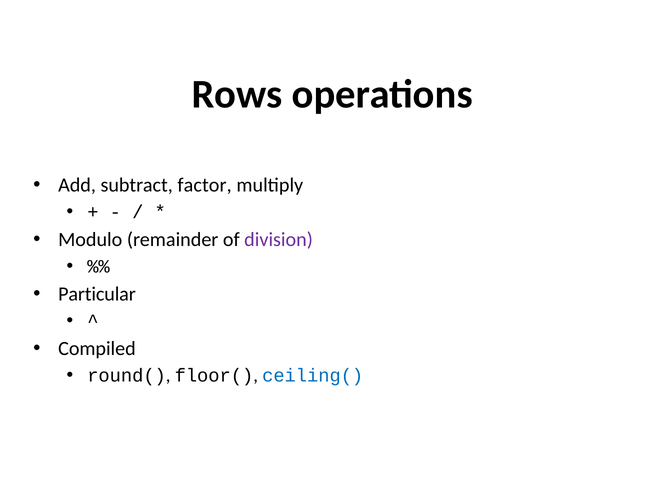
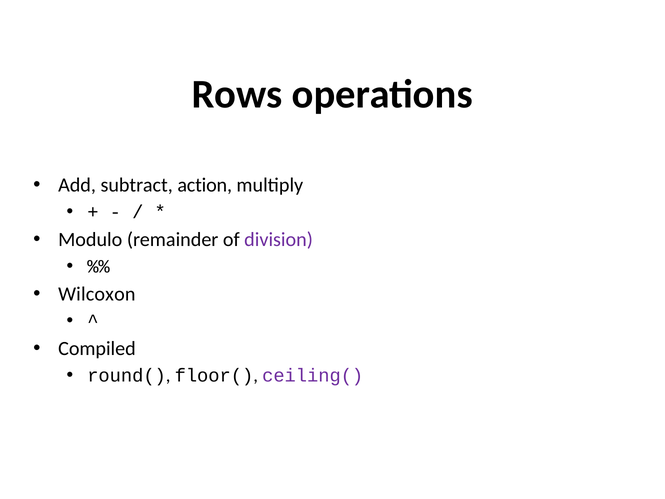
factor: factor -> action
Particular: Particular -> Wilcoxon
ceiling( colour: blue -> purple
